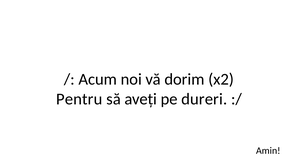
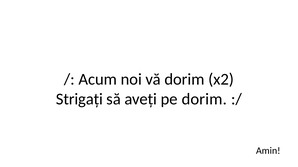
Pentru: Pentru -> Strigați
pe dureri: dureri -> dorim
